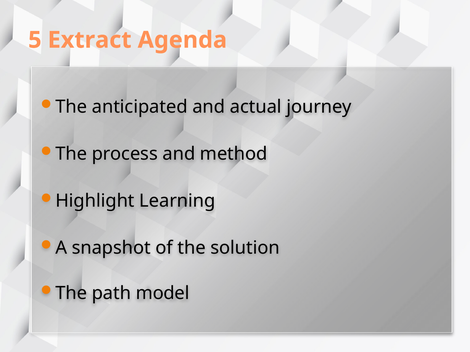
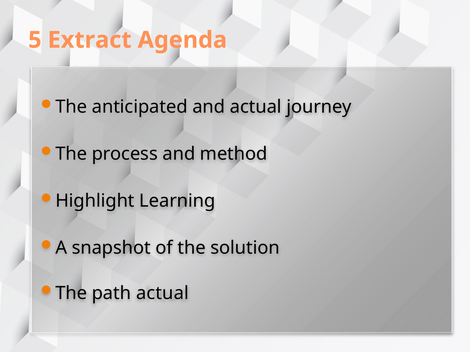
path model: model -> actual
